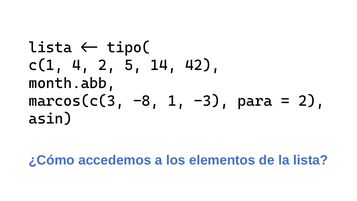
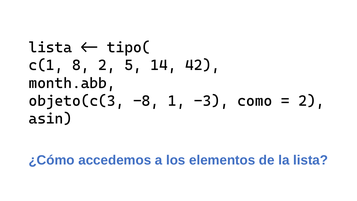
4: 4 -> 8
marcos(c(3: marcos(c(3 -> objeto(c(3
para: para -> como
